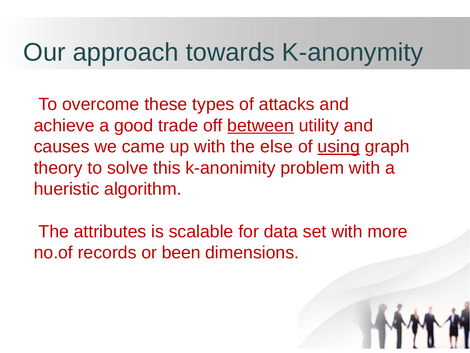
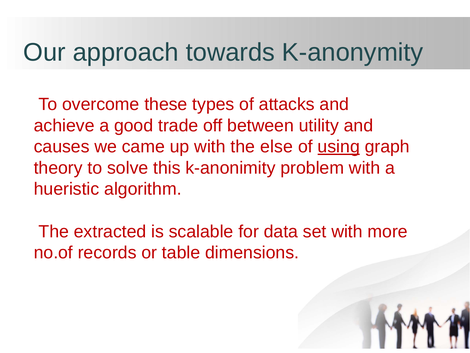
between underline: present -> none
attributes: attributes -> extracted
been: been -> table
